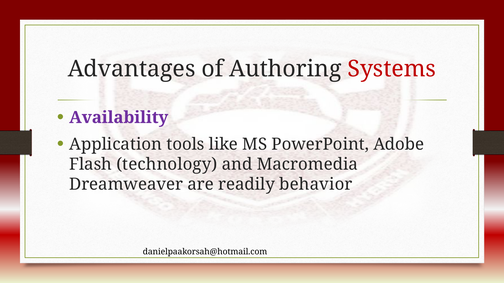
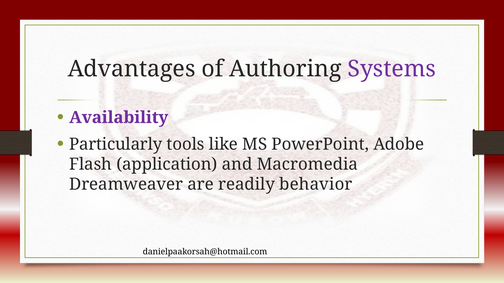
Systems colour: red -> purple
Application: Application -> Particularly
technology: technology -> application
